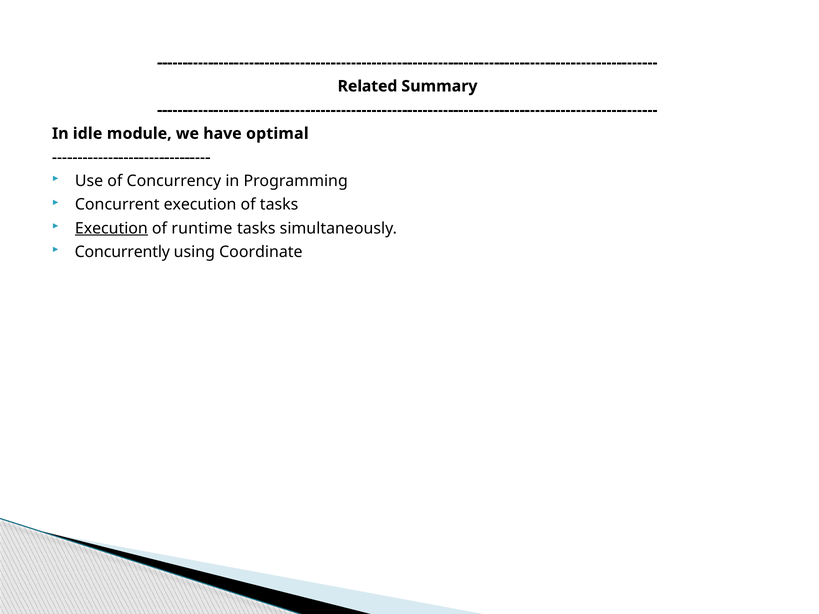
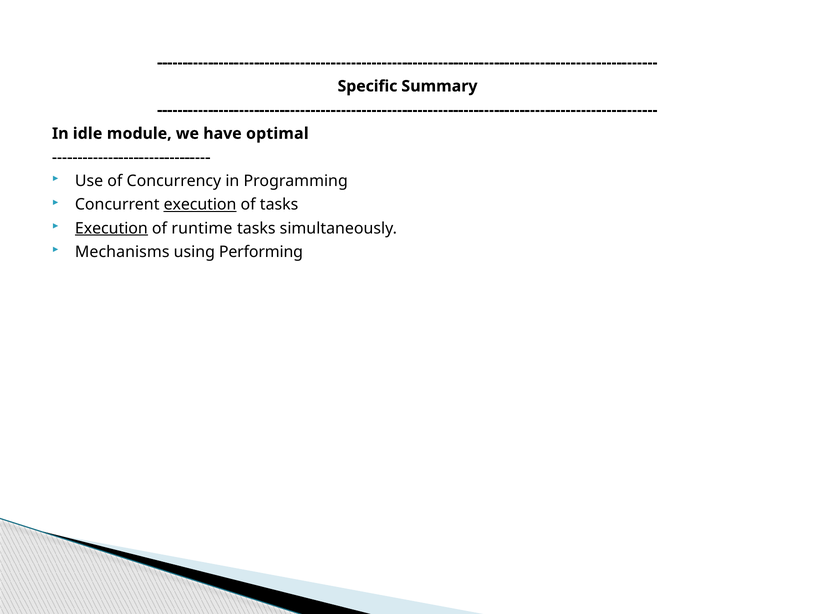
Related: Related -> Specific
execution at (200, 205) underline: none -> present
Concurrently: Concurrently -> Mechanisms
Coordinate: Coordinate -> Performing
